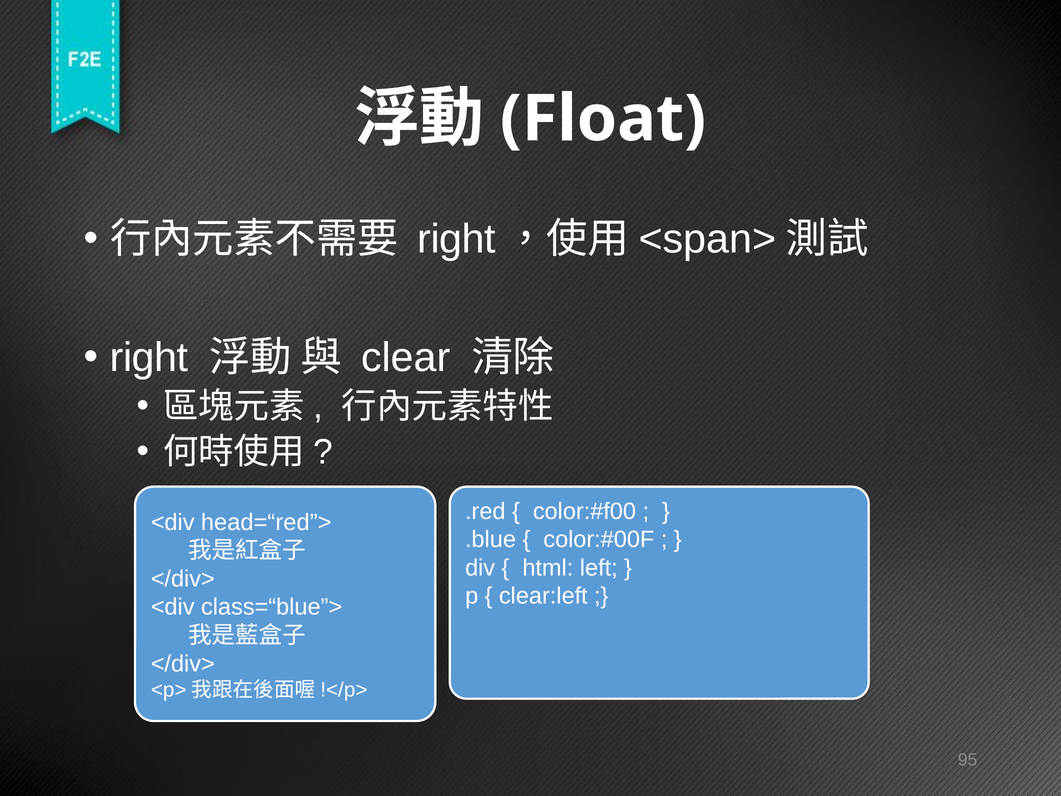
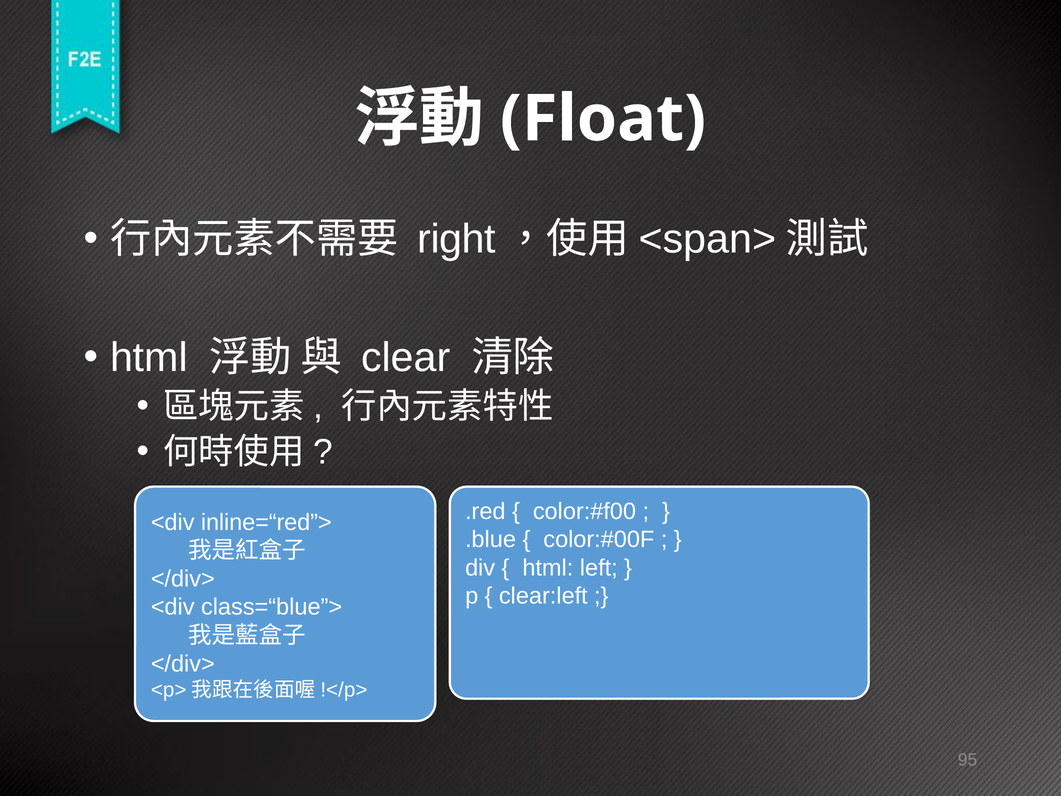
right at (149, 358): right -> html
head=“red”>: head=“red”> -> inline=“red”>
